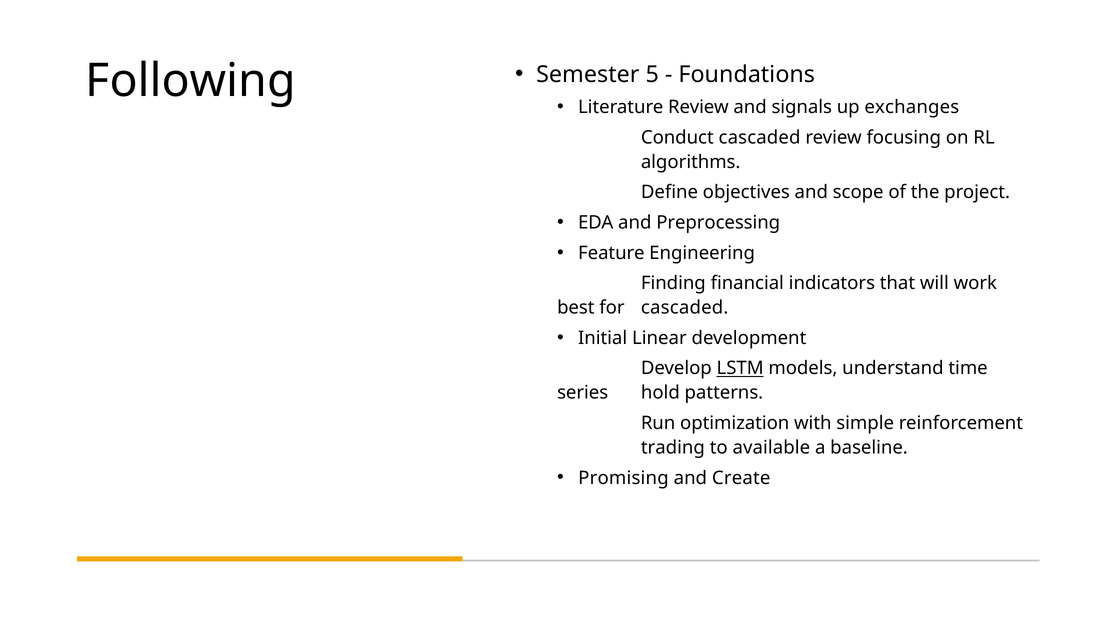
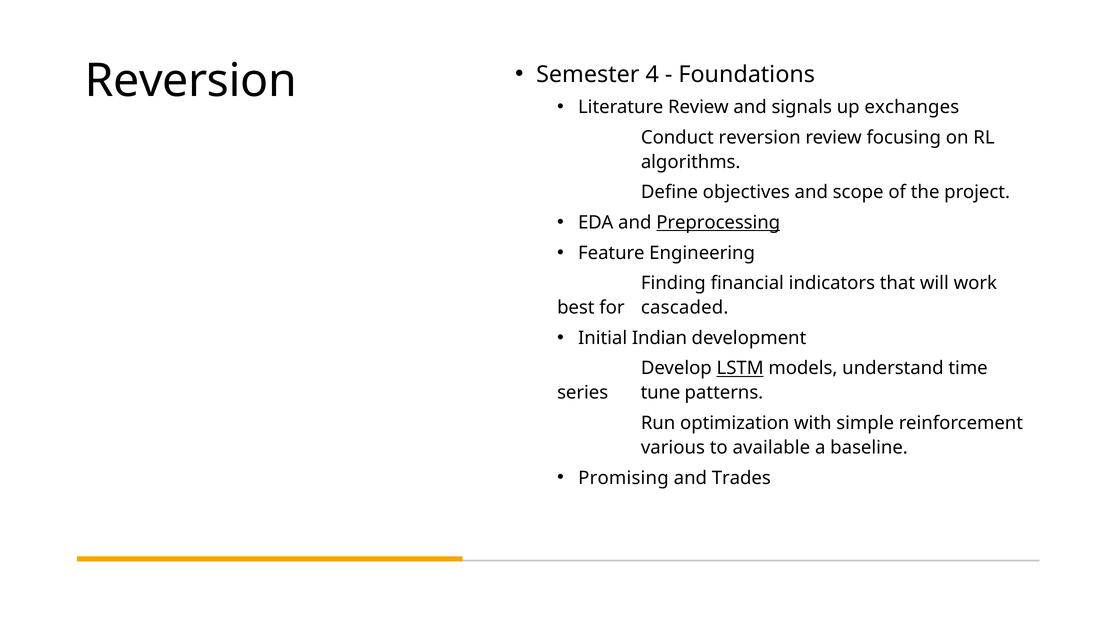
Following at (191, 81): Following -> Reversion
5: 5 -> 4
Conduct cascaded: cascaded -> reversion
Preprocessing underline: none -> present
Linear: Linear -> Indian
hold: hold -> tune
trading: trading -> various
Create: Create -> Trades
